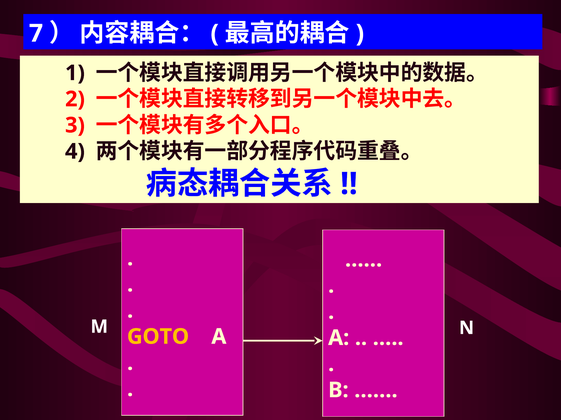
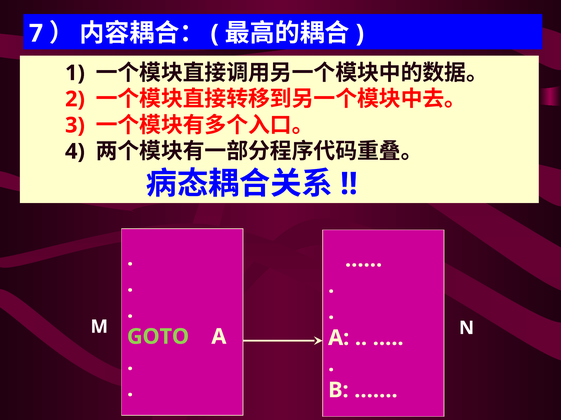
GOTO colour: yellow -> light green
